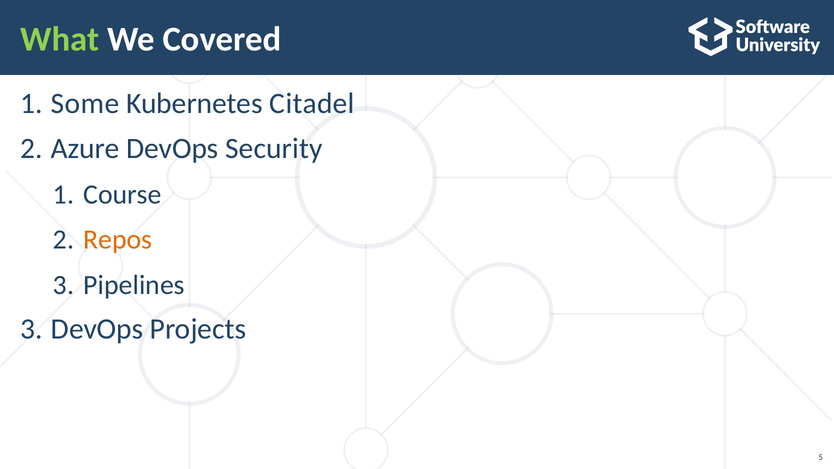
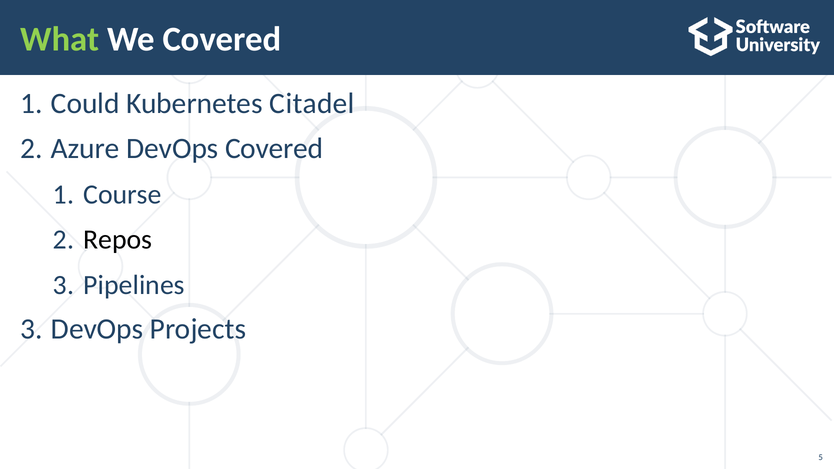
Some: Some -> Could
DevOps Security: Security -> Covered
Repos colour: orange -> black
